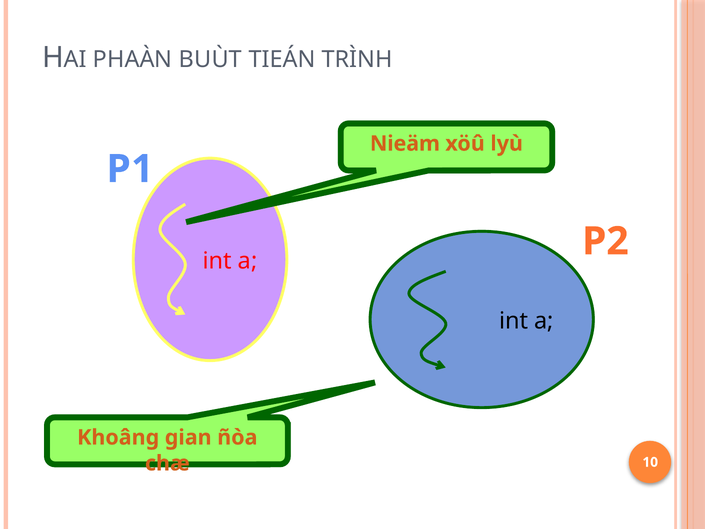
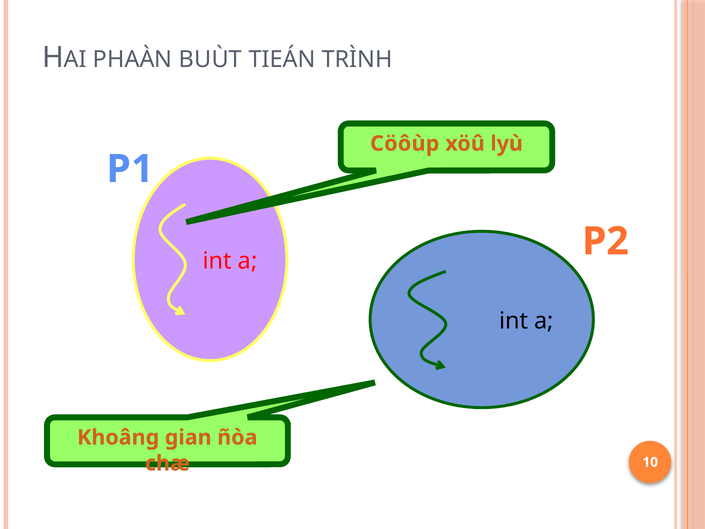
Nieäm: Nieäm -> Cöôùp
